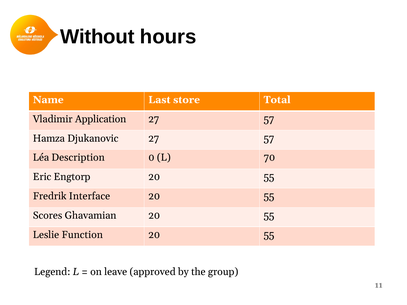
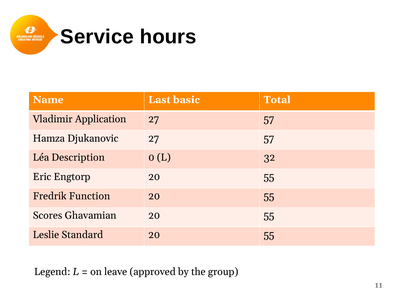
Without: Without -> Service
store: store -> basic
70: 70 -> 32
Interface: Interface -> Function
Function: Function -> Standard
